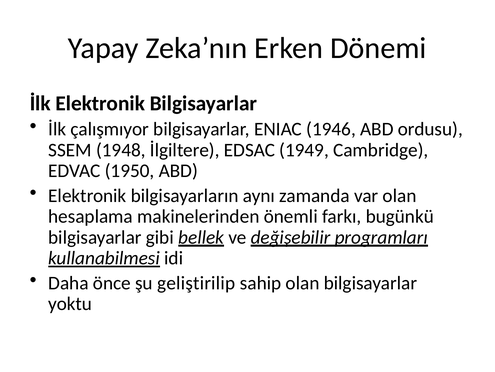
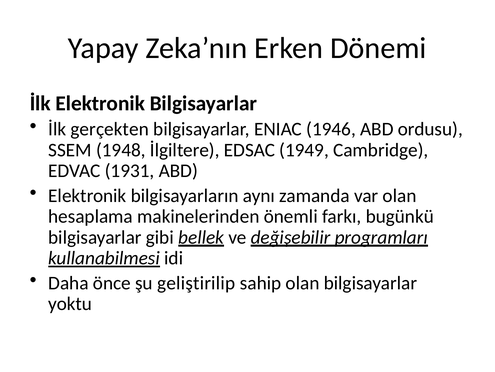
çalışmıyor: çalışmıyor -> gerçekten
1950: 1950 -> 1931
